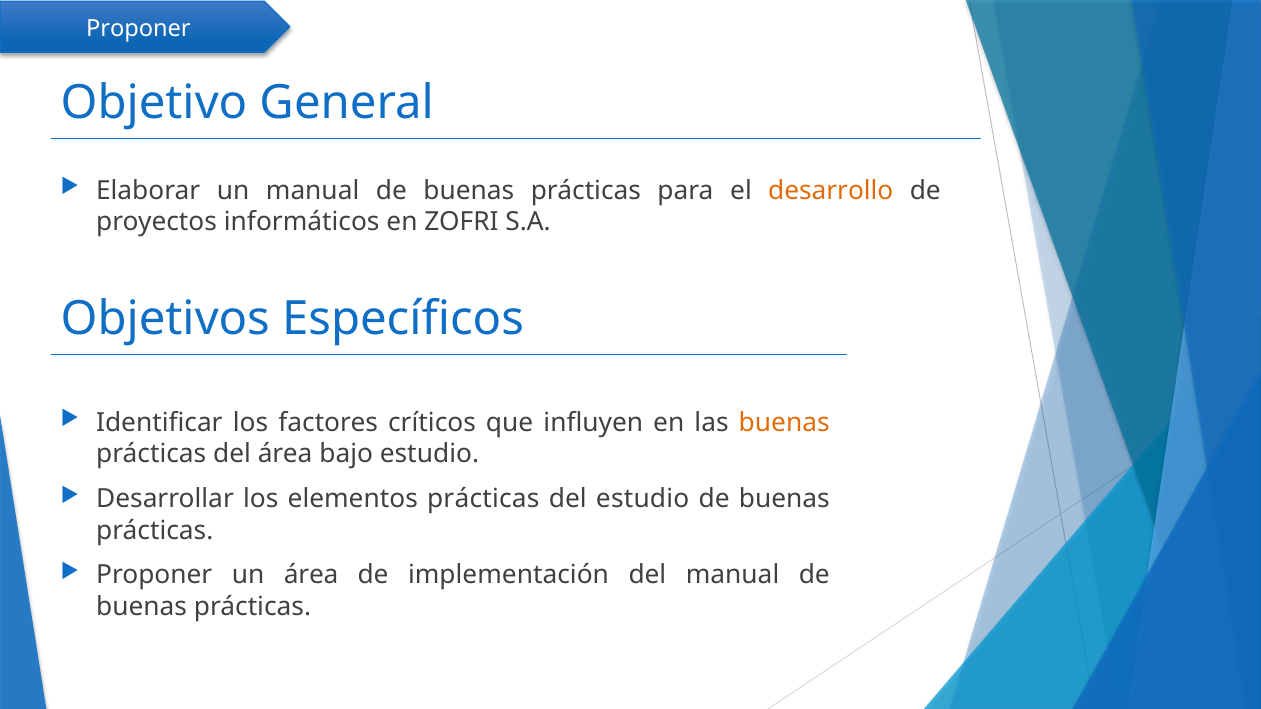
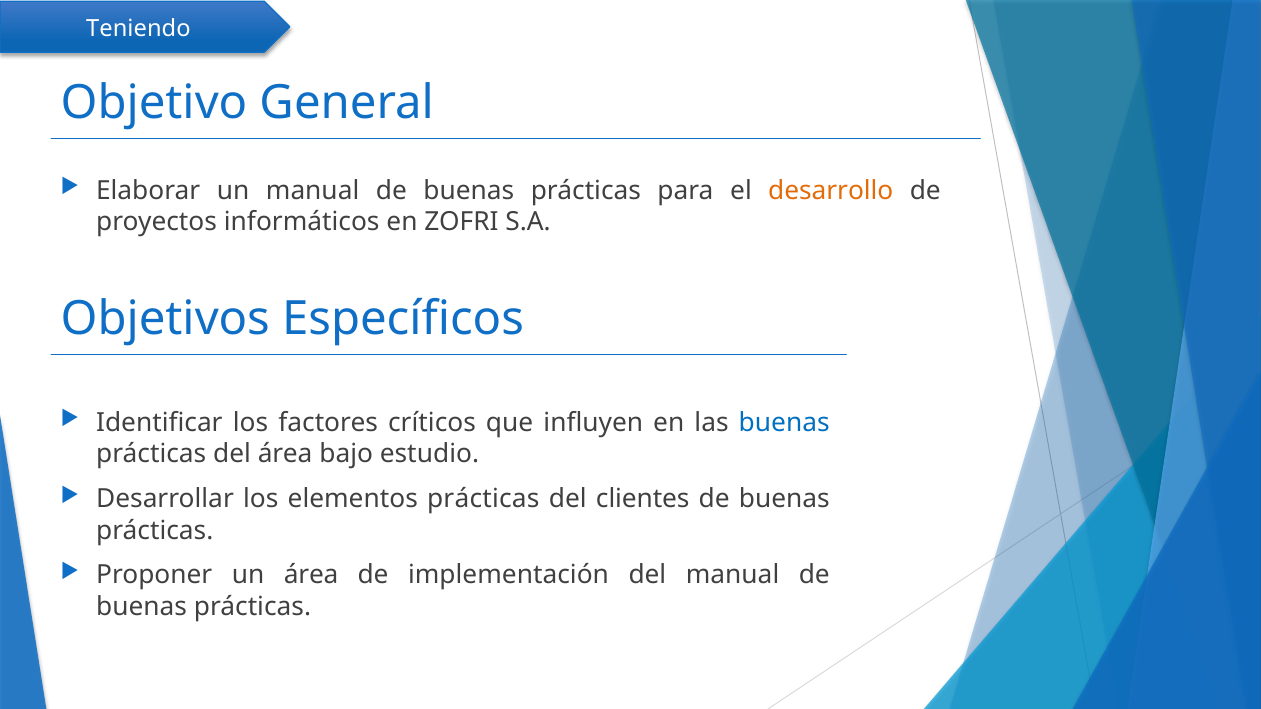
Proponer at (138, 28): Proponer -> Teniendo
buenas at (784, 423) colour: orange -> blue
del estudio: estudio -> clientes
